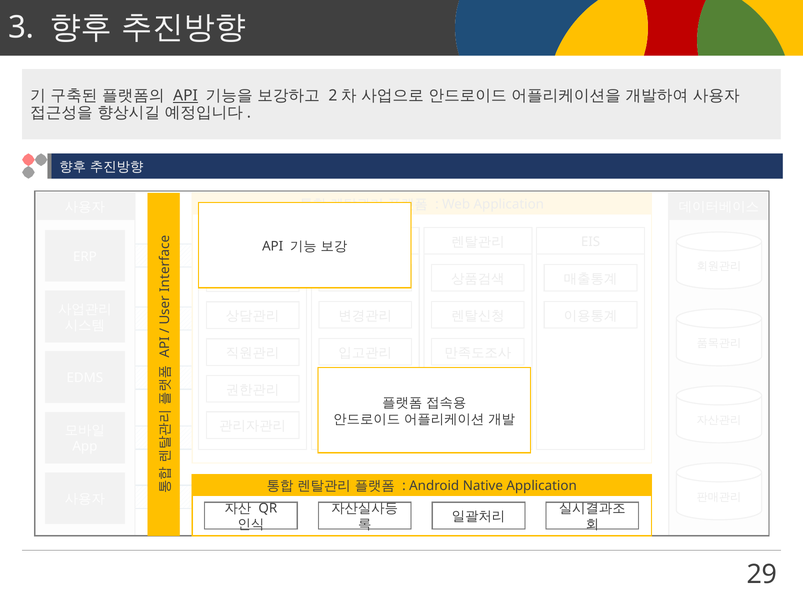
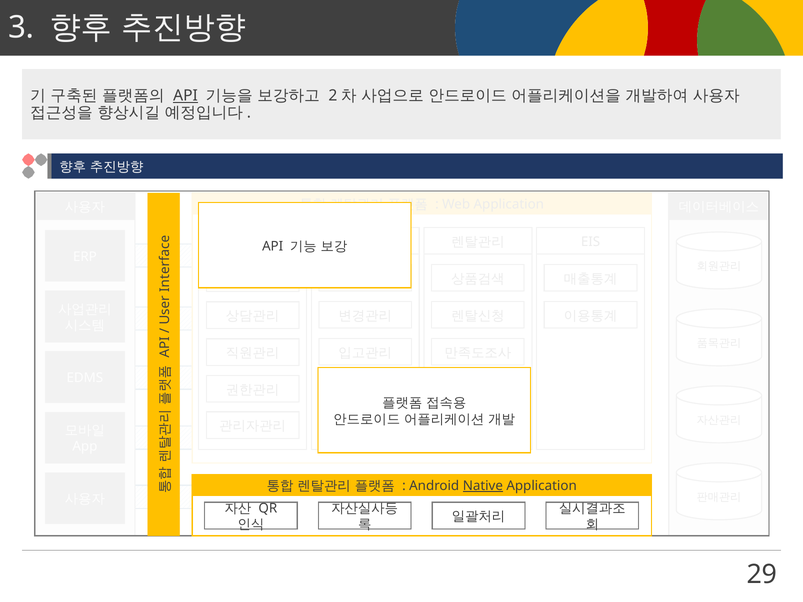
Native underline: none -> present
